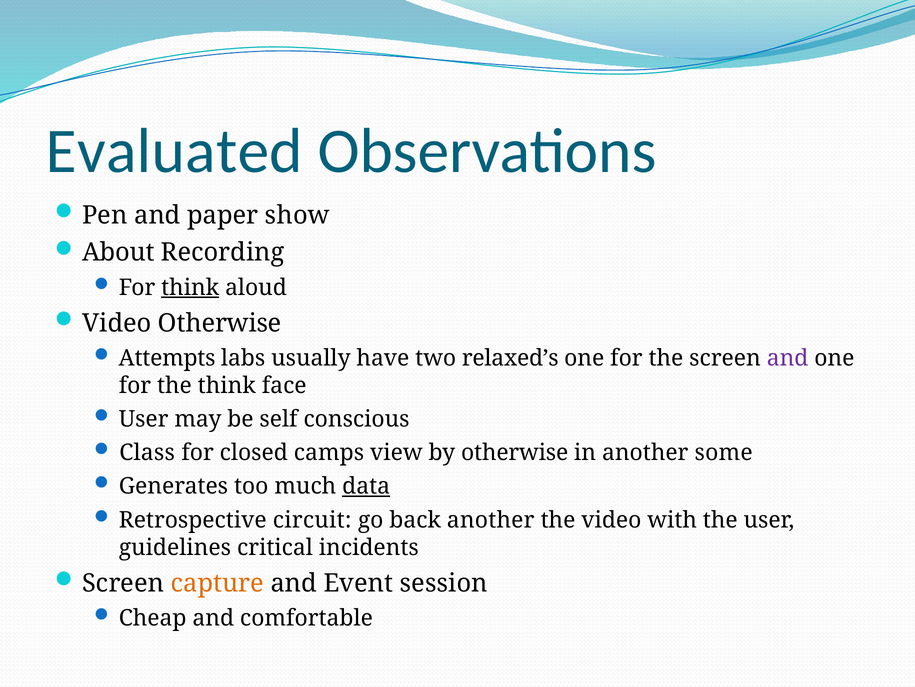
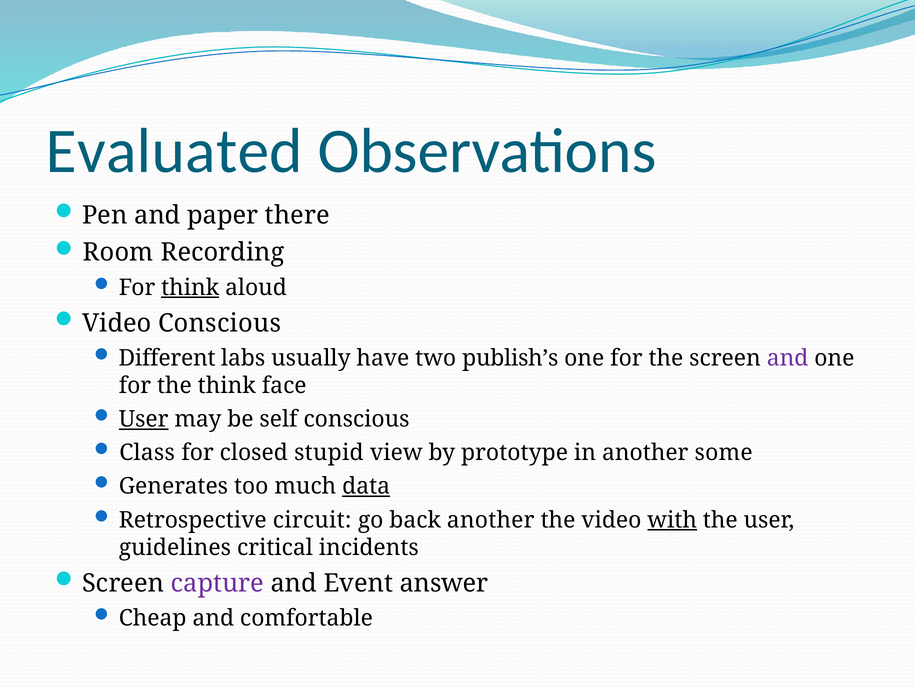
show: show -> there
About: About -> Room
Video Otherwise: Otherwise -> Conscious
Attempts: Attempts -> Different
relaxed’s: relaxed’s -> publish’s
User at (144, 419) underline: none -> present
camps: camps -> stupid
by otherwise: otherwise -> prototype
with underline: none -> present
capture colour: orange -> purple
session: session -> answer
